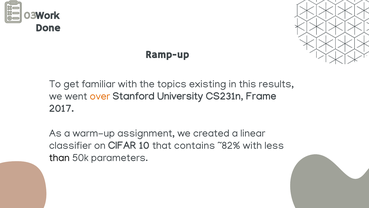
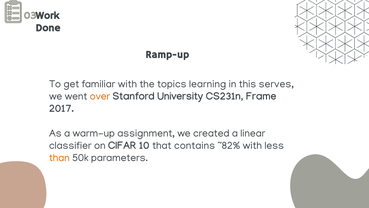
existing: existing -> learning
results: results -> serves
than colour: black -> orange
